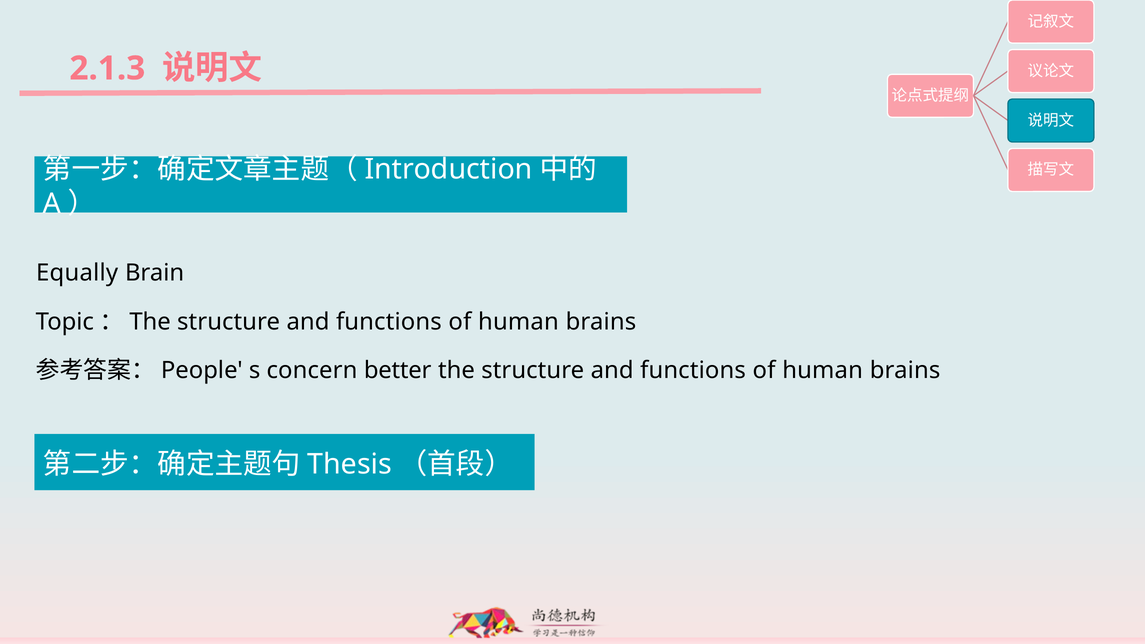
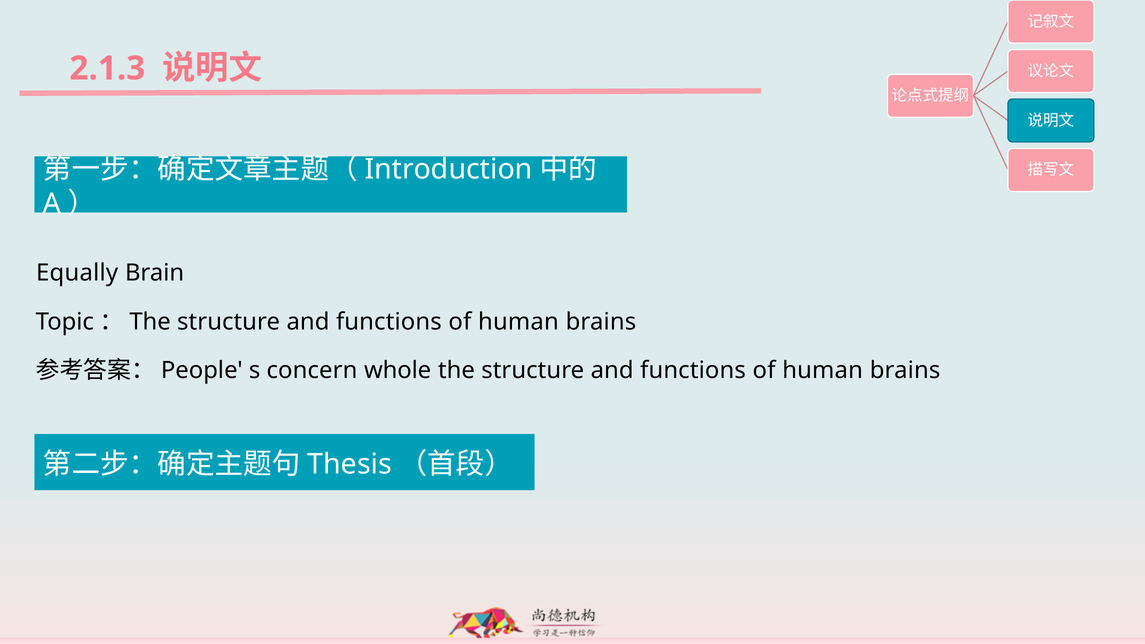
better: better -> whole
